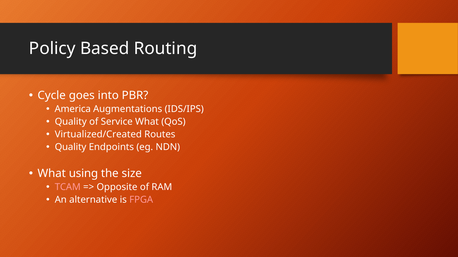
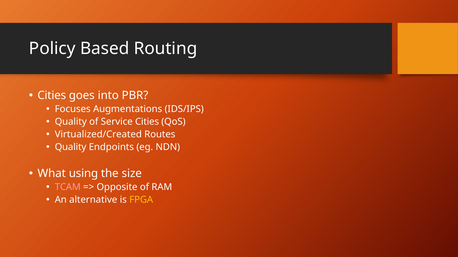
Cycle at (52, 96): Cycle -> Cities
America: America -> Focuses
Service What: What -> Cities
FPGA colour: pink -> yellow
